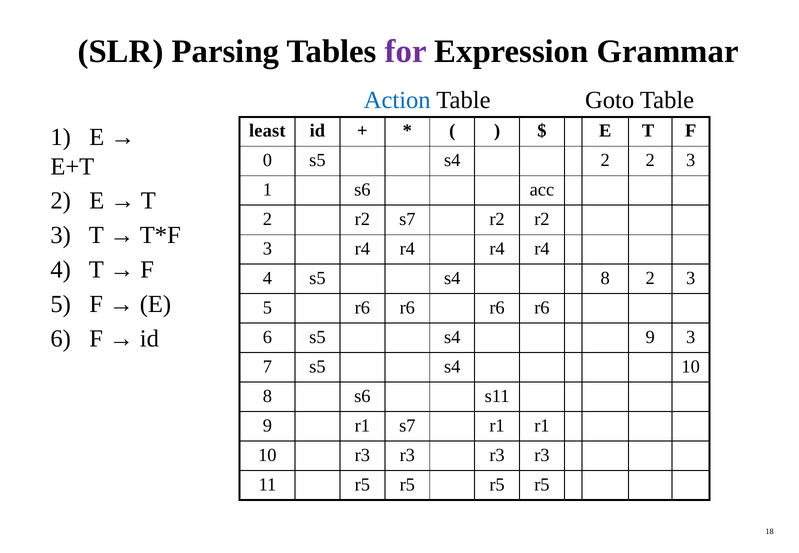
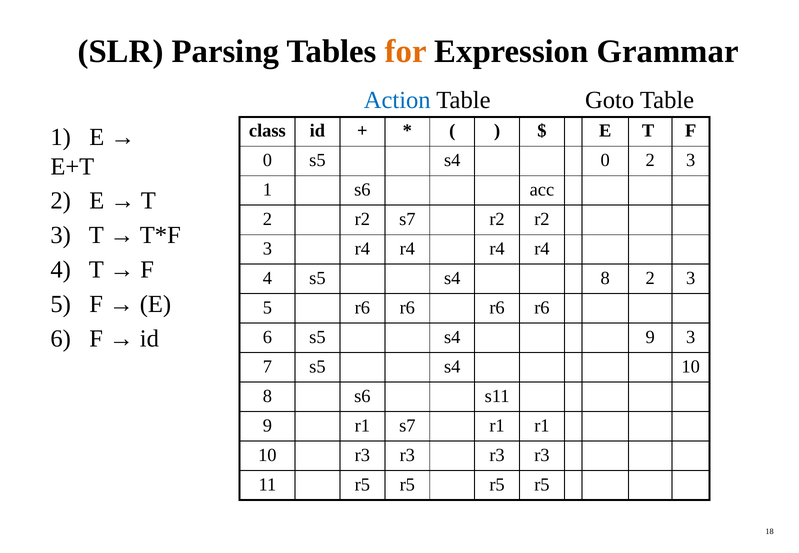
for colour: purple -> orange
least: least -> class
s4 2: 2 -> 0
